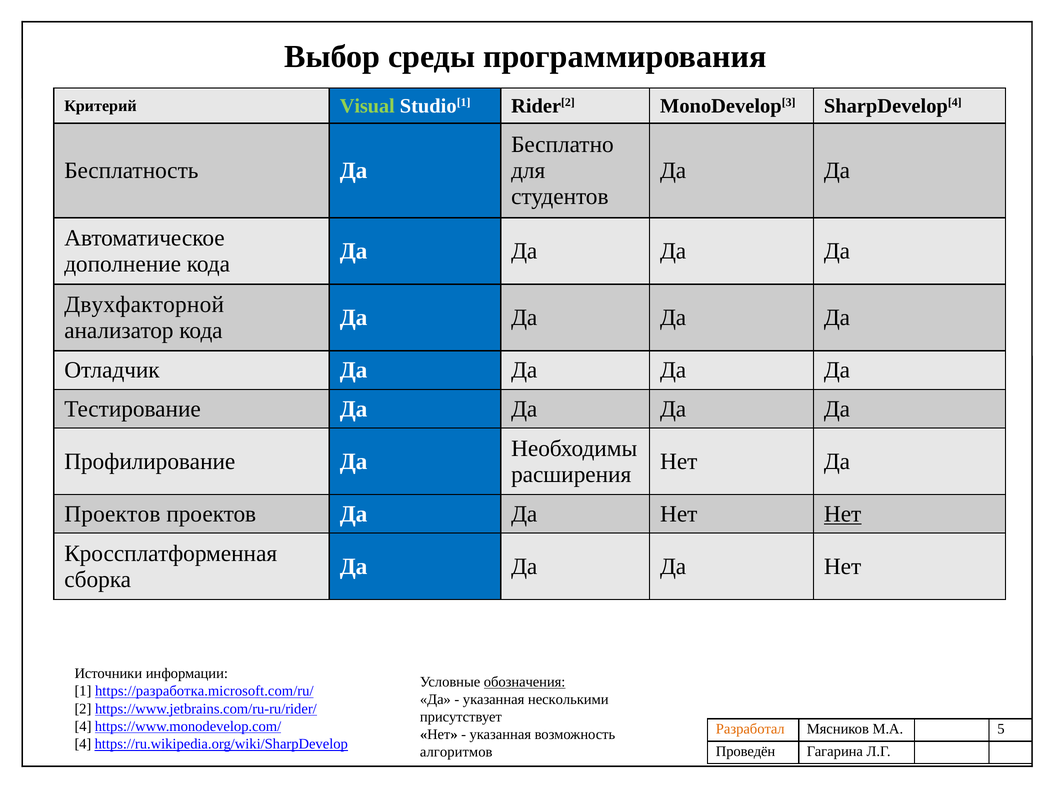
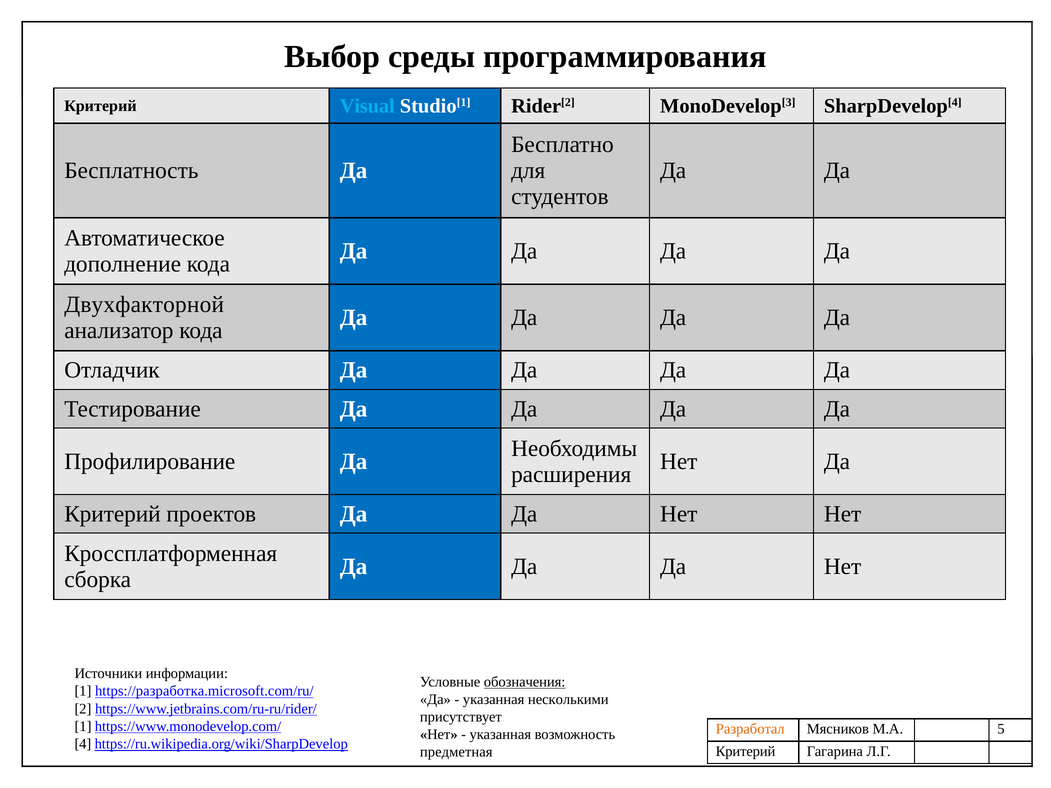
Visual colour: light green -> light blue
Проектов at (112, 514): Проектов -> Критерий
Нет at (843, 514) underline: present -> none
4 at (83, 726): 4 -> 1
Проведён at (746, 752): Проведён -> Критерий
алгоритмов: алгоритмов -> предметная
